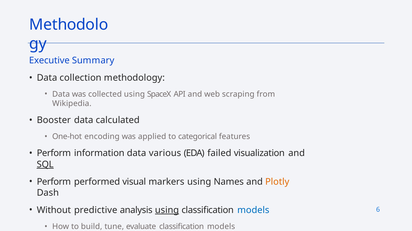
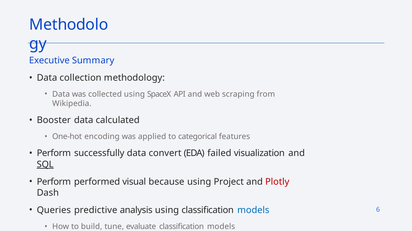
information: information -> successfully
various: various -> convert
markers: markers -> because
Names: Names -> Project
Plotly colour: orange -> red
Without: Without -> Queries
using at (167, 211) underline: present -> none
